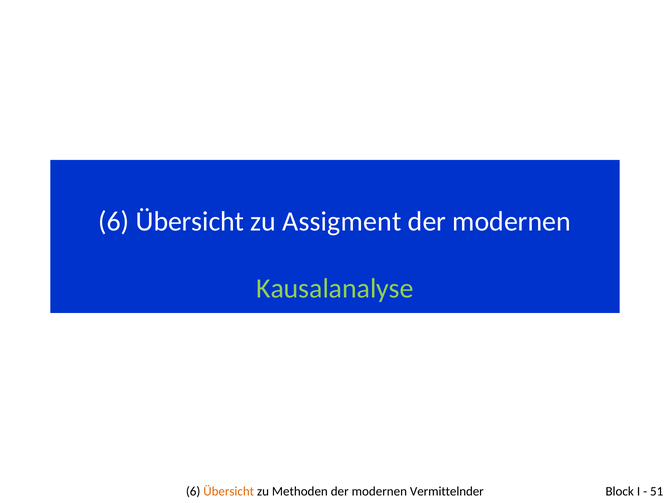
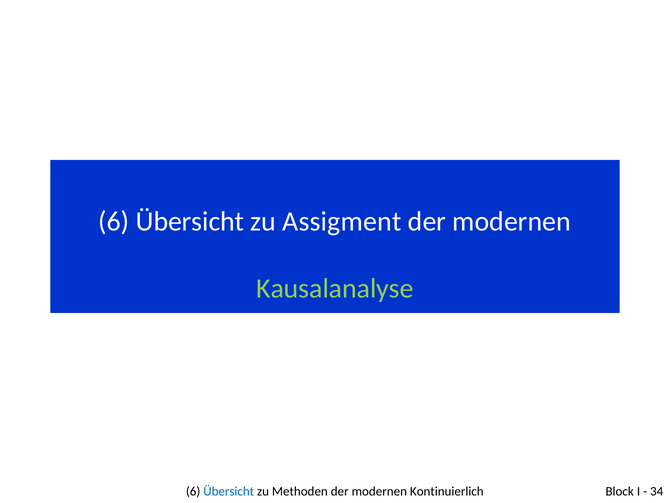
Übersicht at (229, 491) colour: orange -> blue
Vermittelnder: Vermittelnder -> Kontinuierlich
51: 51 -> 34
